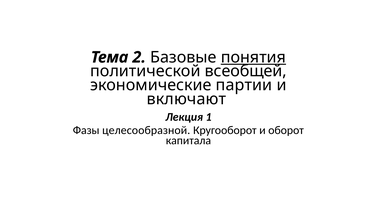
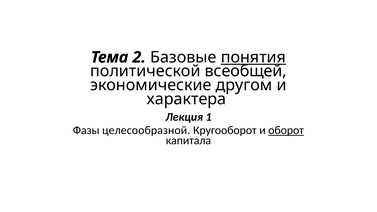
партии: партии -> другом
включают: включают -> характера
оборот underline: none -> present
